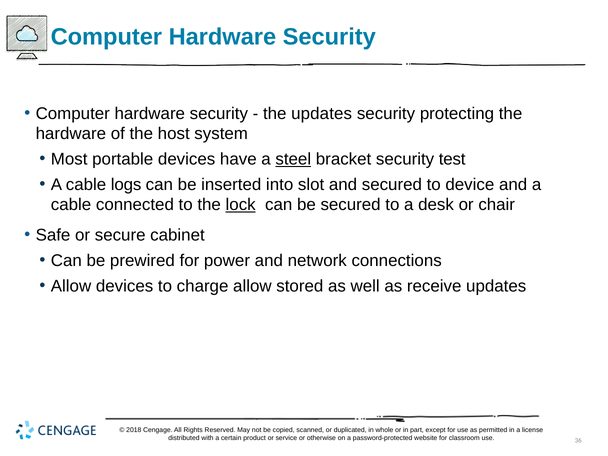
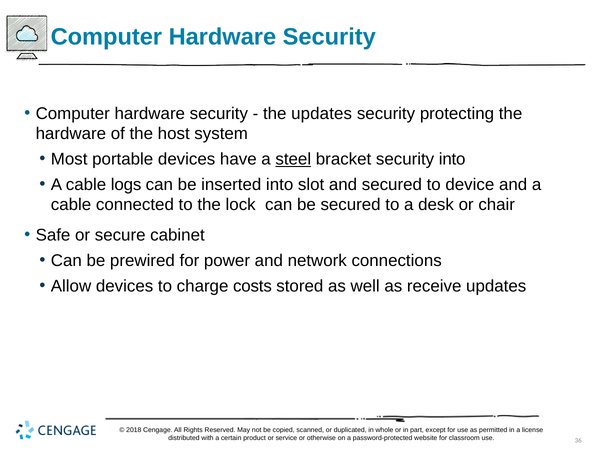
security test: test -> into
lock underline: present -> none
charge allow: allow -> costs
